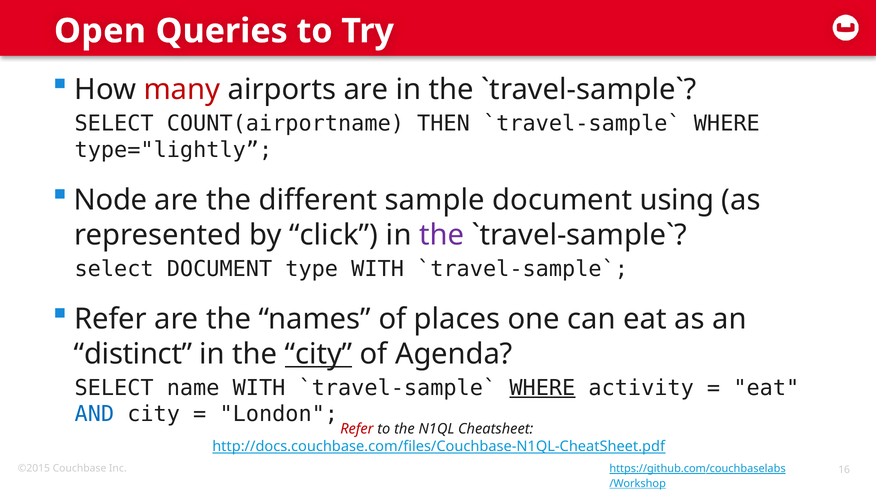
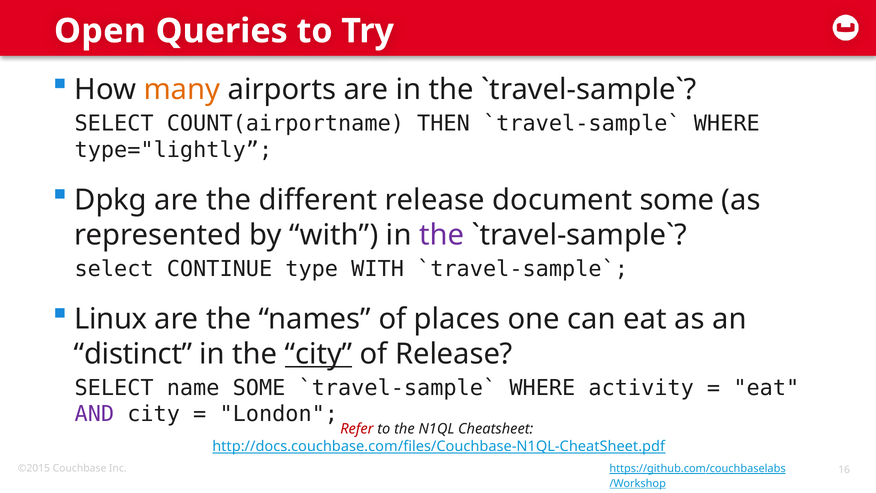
many colour: red -> orange
Node: Node -> Dpkg
different sample: sample -> release
document using: using -> some
by click: click -> with
select DOCUMENT: DOCUMENT -> CONTINUE
Refer at (111, 319): Refer -> Linux
of Agenda: Agenda -> Release
name WITH: WITH -> SOME
WHERE at (542, 388) underline: present -> none
AND colour: blue -> purple
